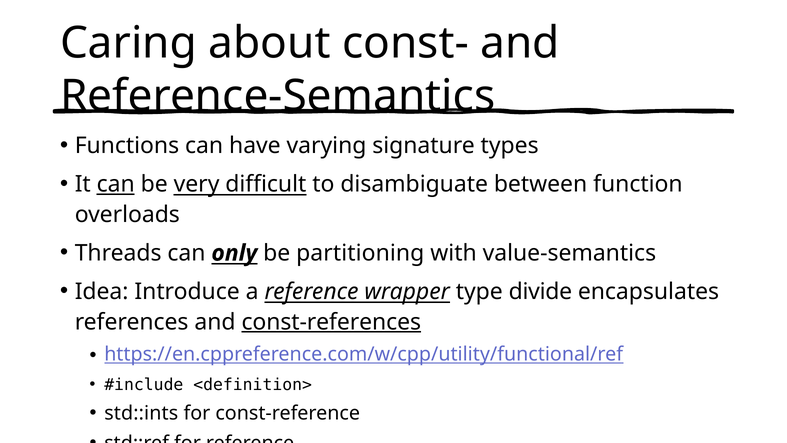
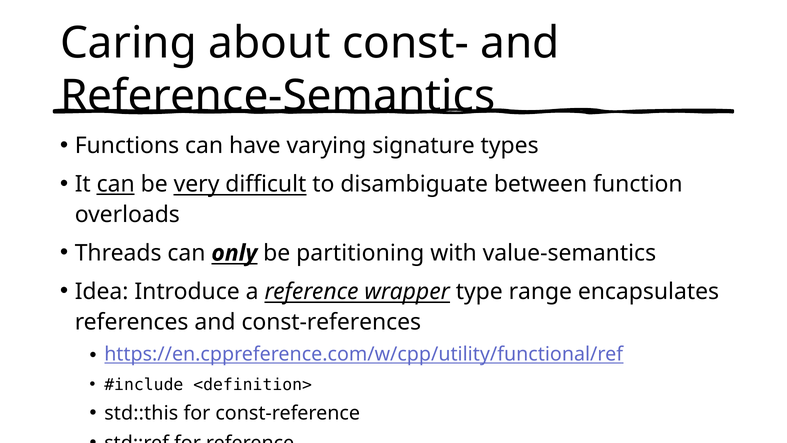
divide: divide -> range
const-references underline: present -> none
std::ints: std::ints -> std::this
